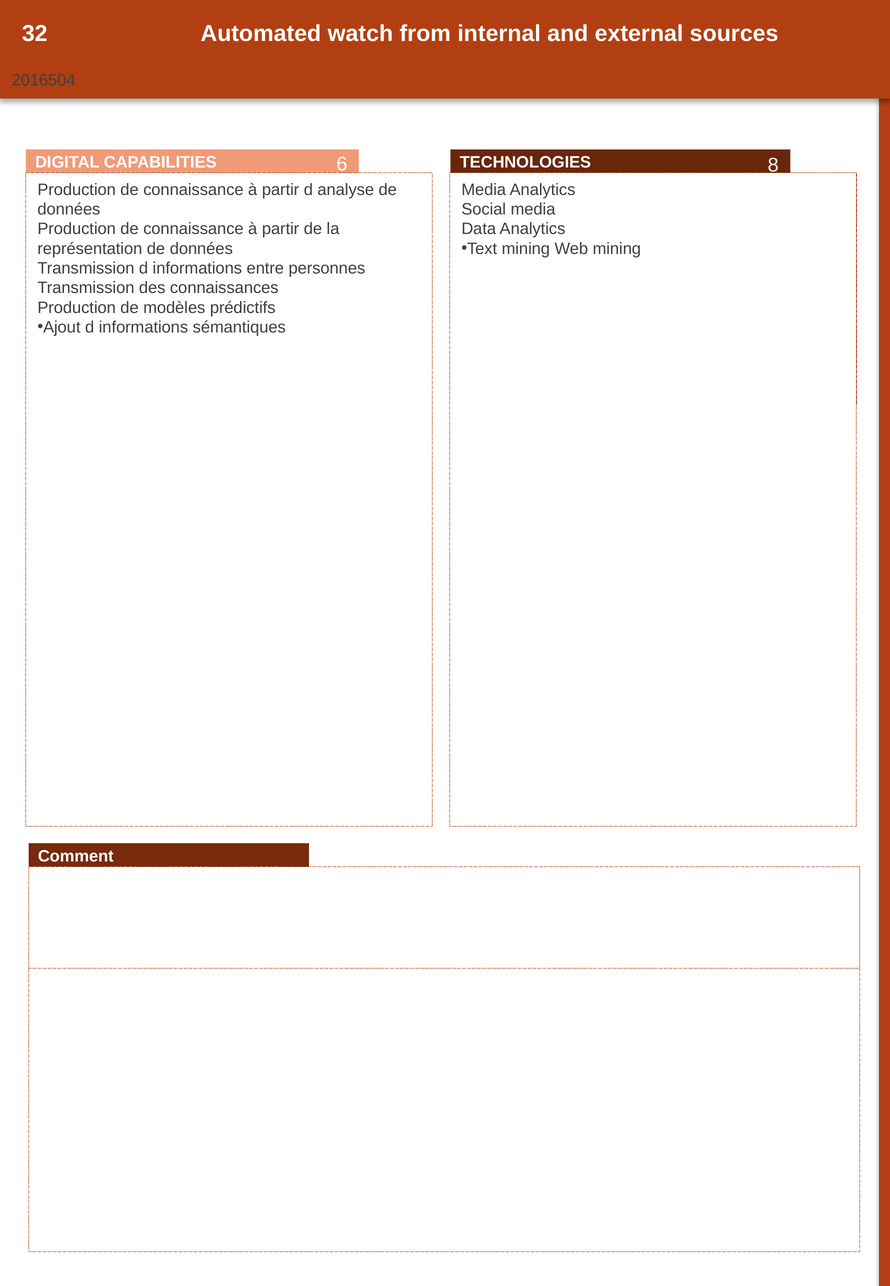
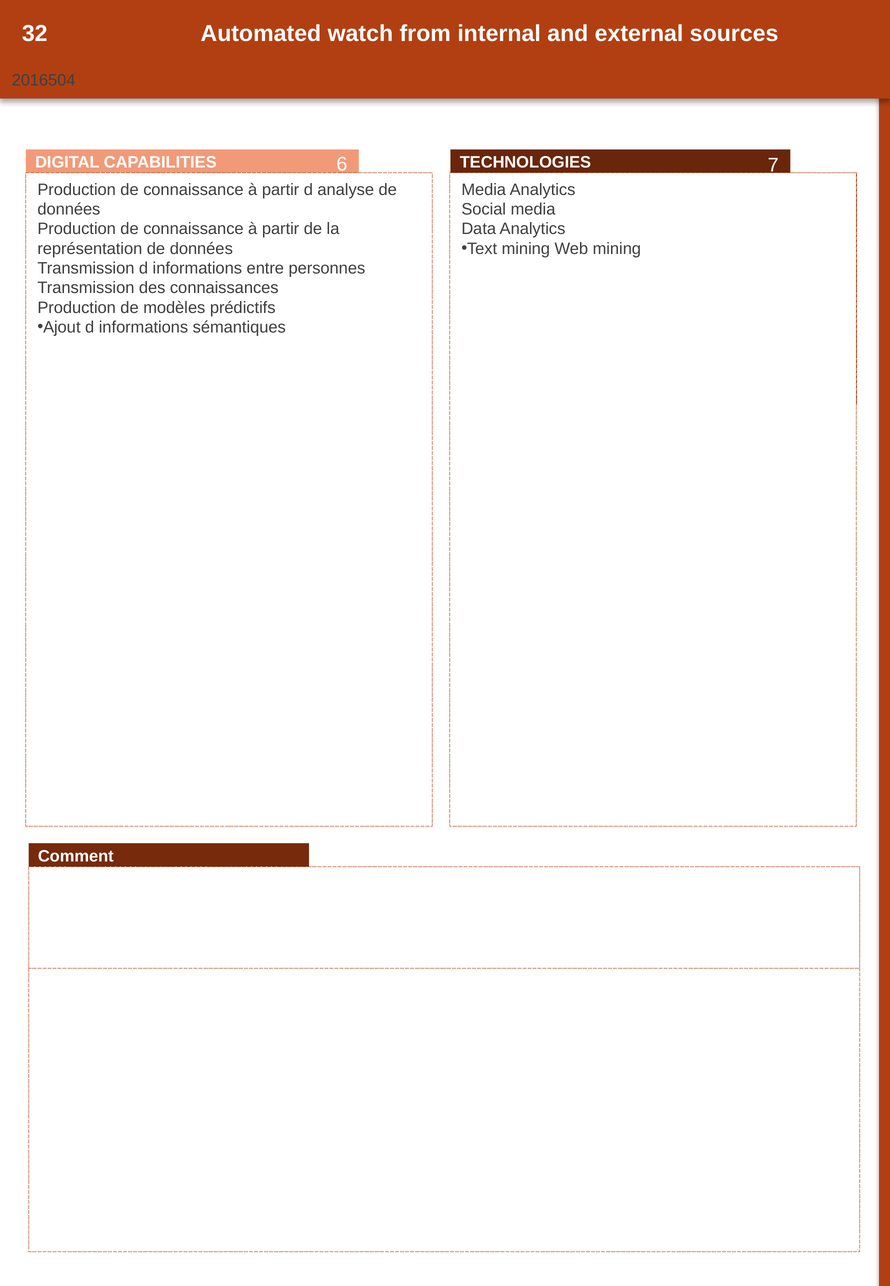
8: 8 -> 7
